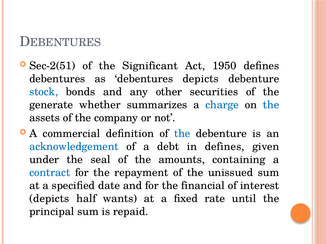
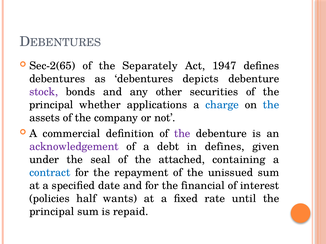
Sec-2(51: Sec-2(51 -> Sec-2(65
Significant: Significant -> Separately
1950: 1950 -> 1947
stock colour: blue -> purple
generate at (51, 105): generate -> principal
summarizes: summarizes -> applications
the at (182, 134) colour: blue -> purple
acknowledgement colour: blue -> purple
amounts: amounts -> attached
depicts at (49, 199): depicts -> policies
